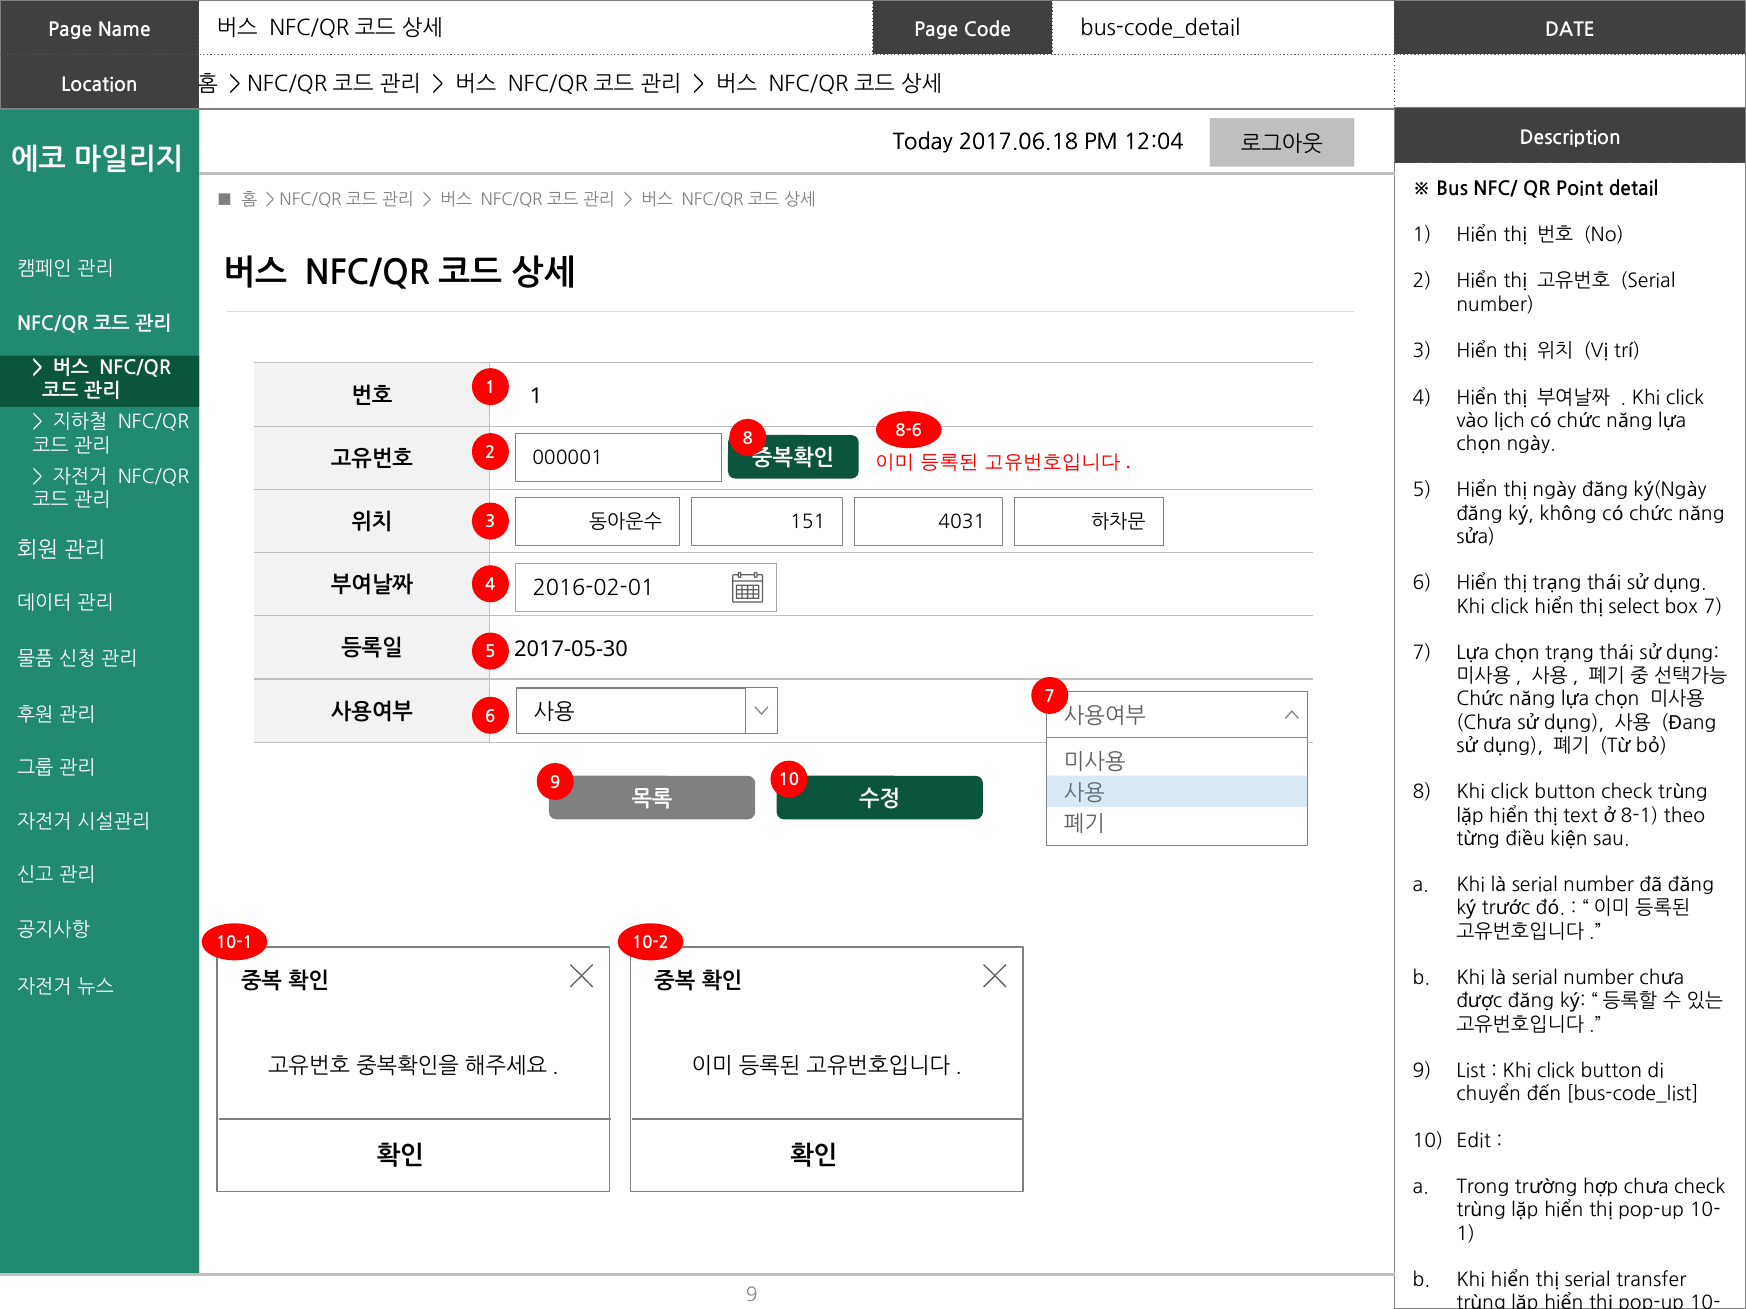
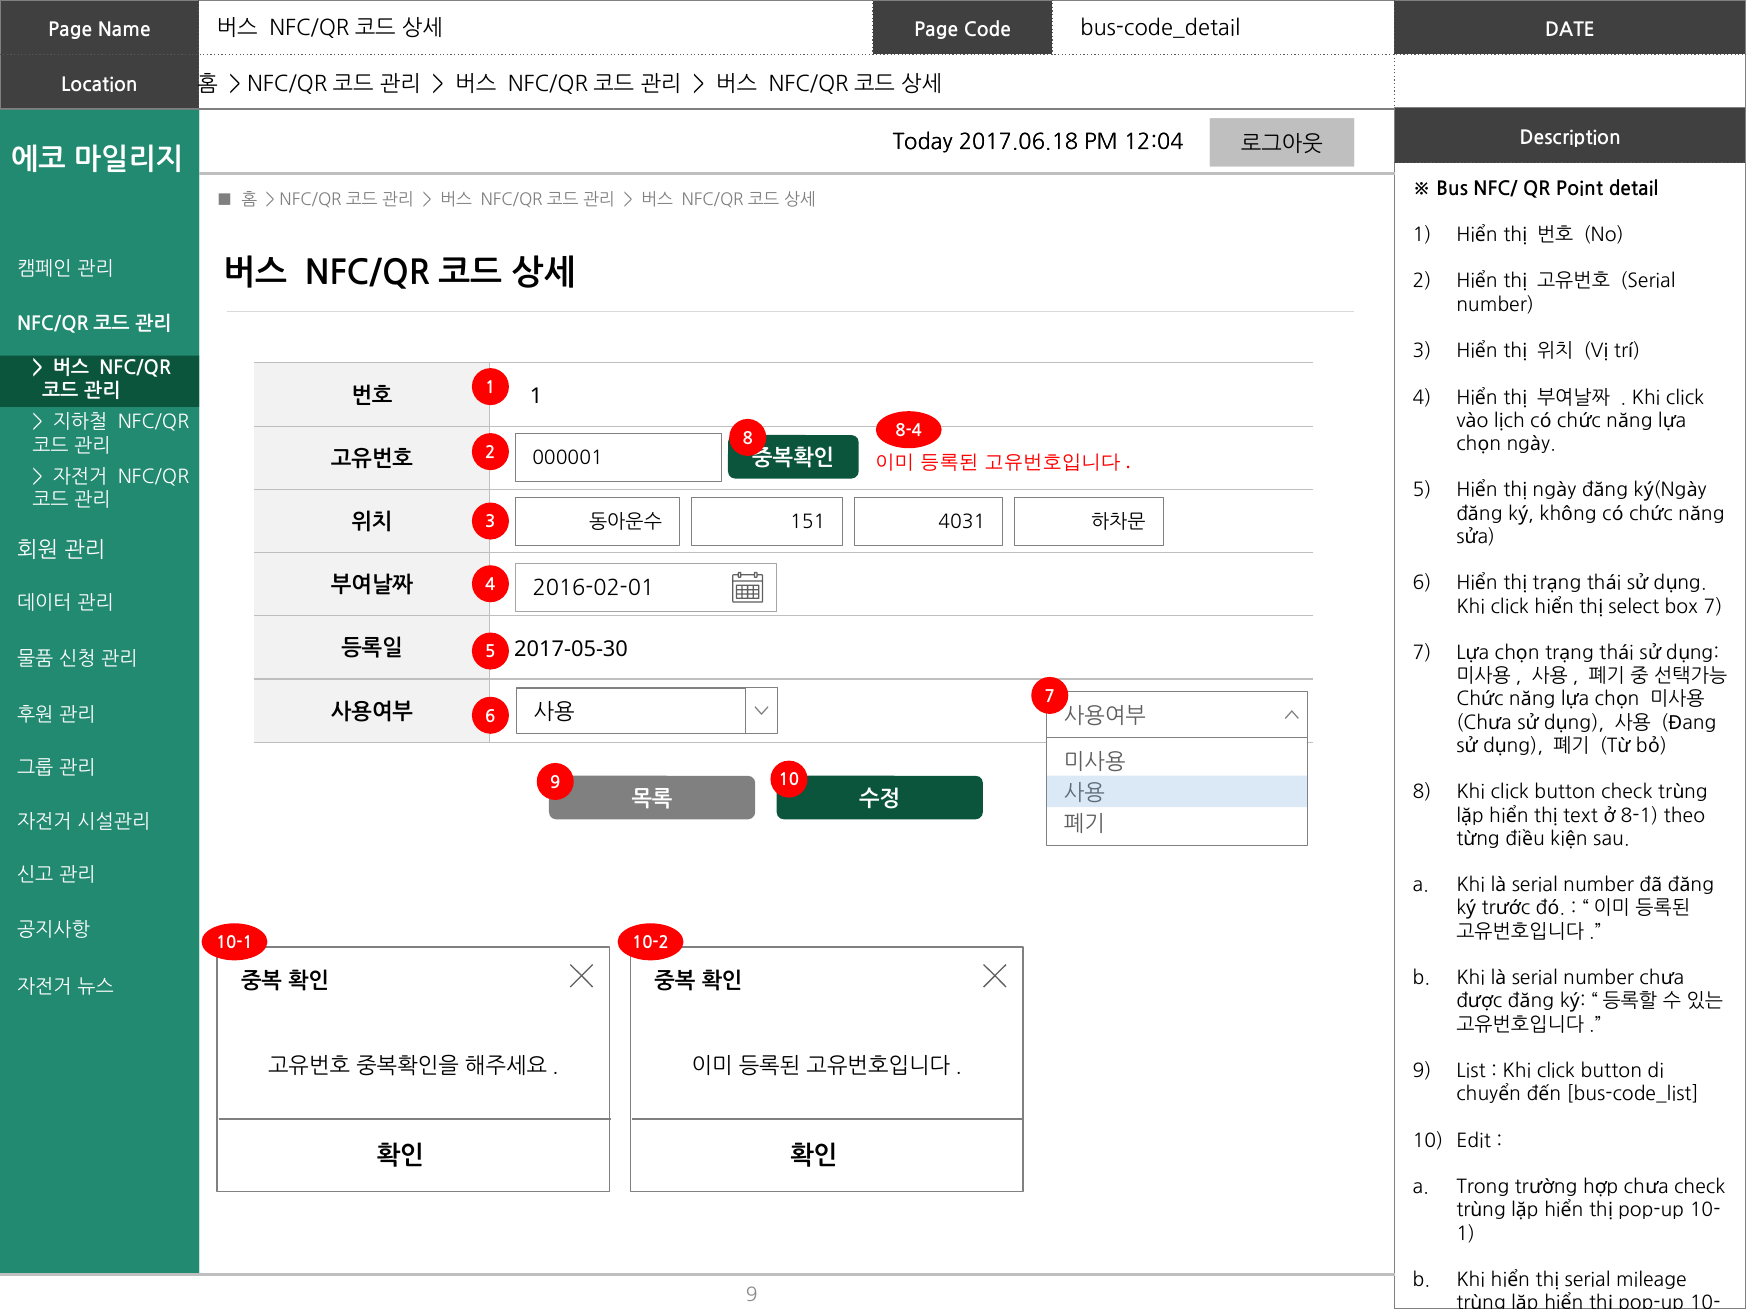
8-6: 8-6 -> 8-4
transfer: transfer -> mileage
